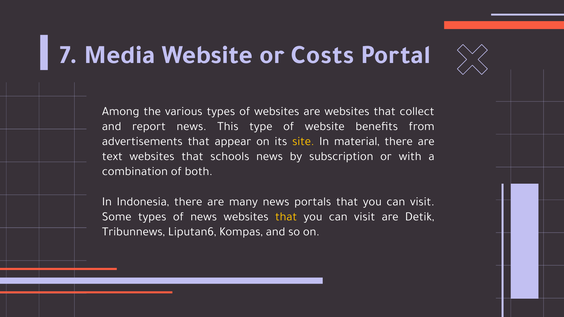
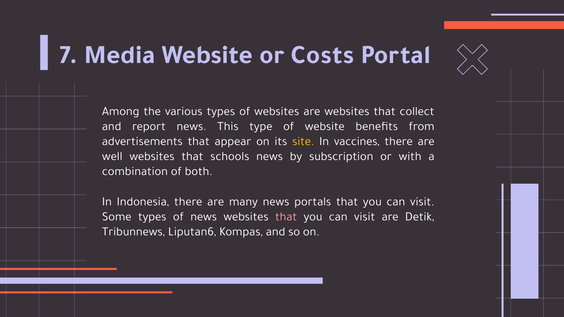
material: material -> vaccines
text: text -> well
that at (286, 216) colour: yellow -> pink
